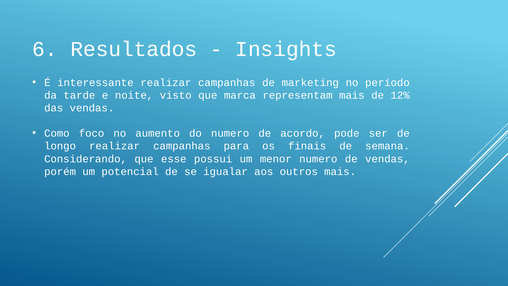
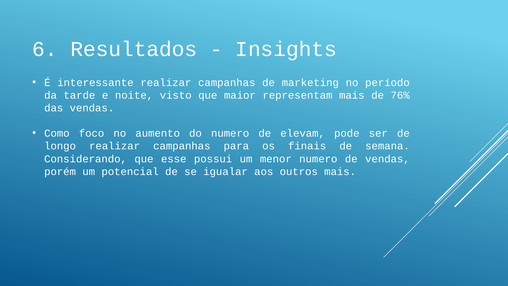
marca: marca -> maior
12%: 12% -> 76%
acordo: acordo -> elevam
